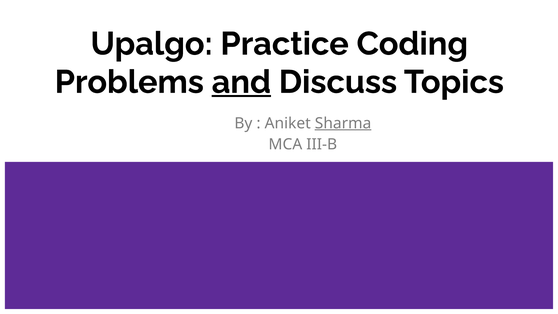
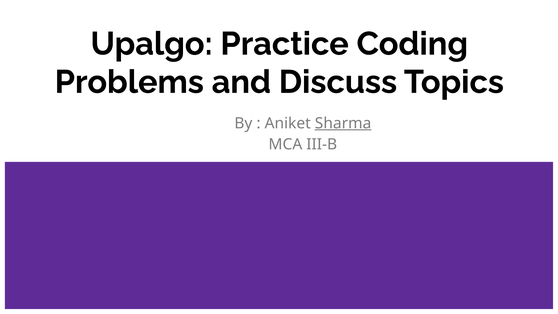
and underline: present -> none
